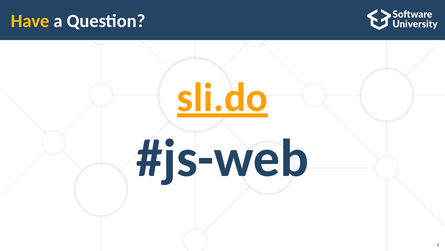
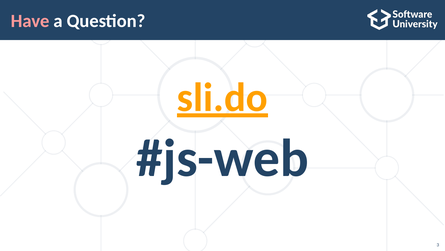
Have colour: yellow -> pink
